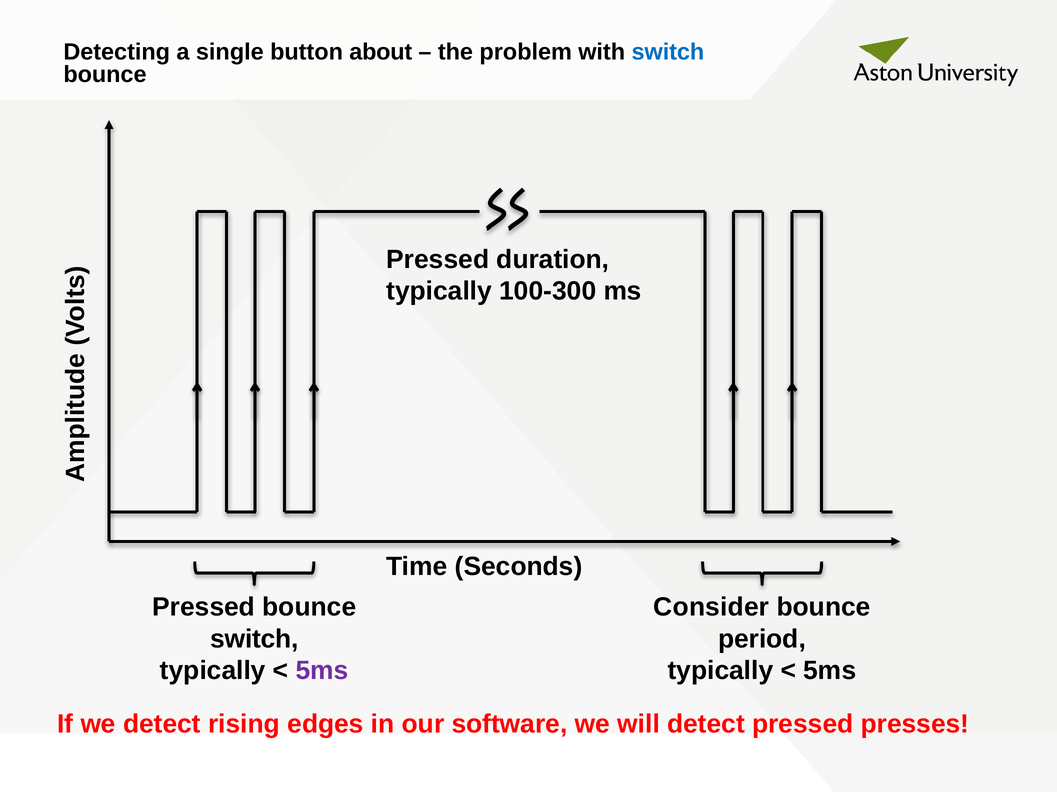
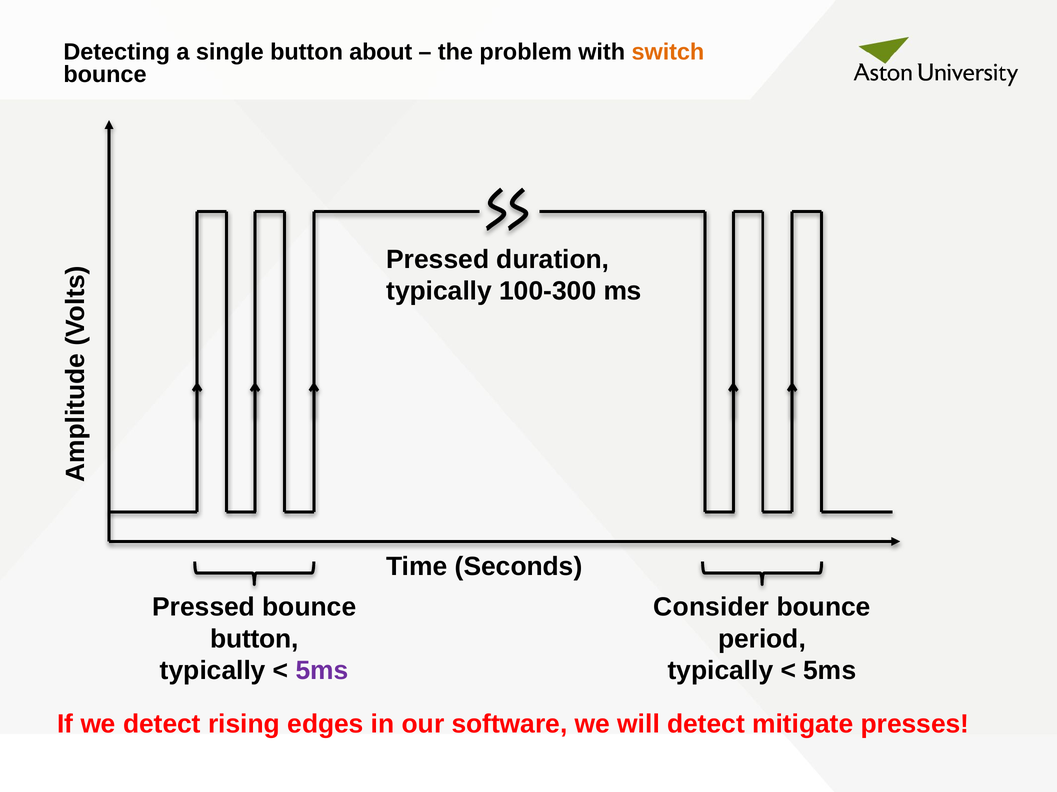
switch at (668, 52) colour: blue -> orange
switch at (254, 640): switch -> button
detect pressed: pressed -> mitigate
